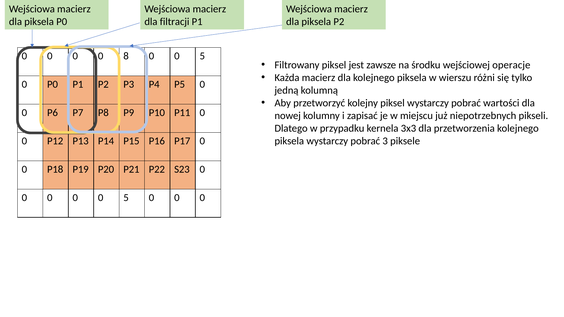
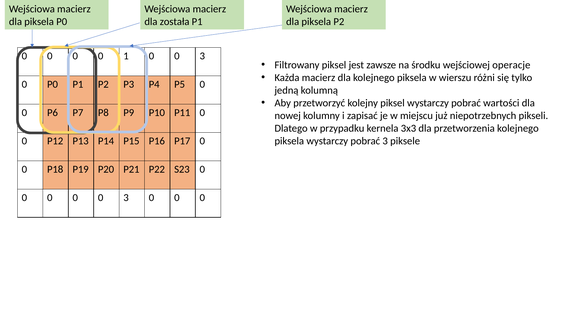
filtracji: filtracji -> została
8: 8 -> 1
5 at (202, 56): 5 -> 3
0 0 0 5: 5 -> 3
